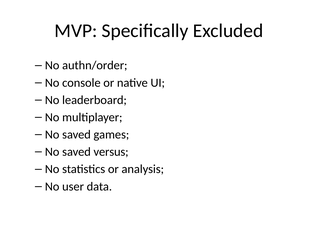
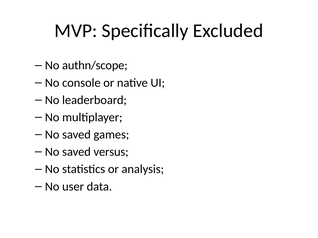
authn/order: authn/order -> authn/scope
